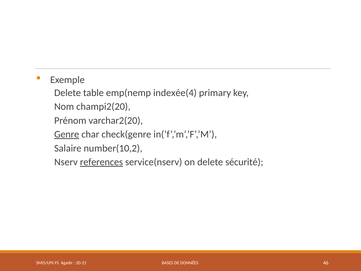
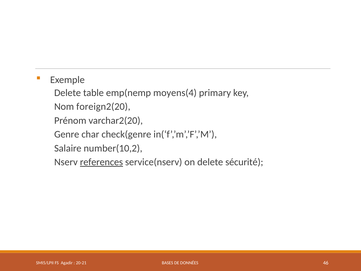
indexée(4: indexée(4 -> moyens(4
champi2(20: champi2(20 -> foreign2(20
Genre underline: present -> none
